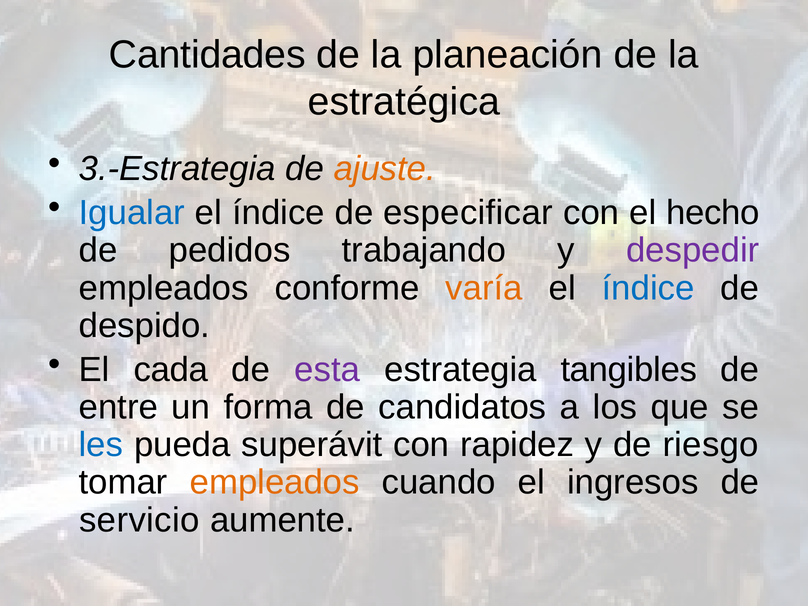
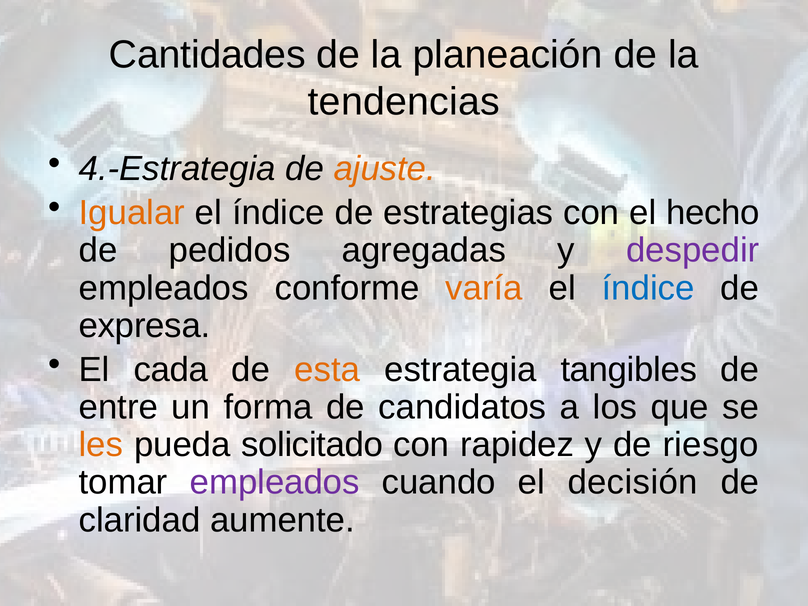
estratégica: estratégica -> tendencias
3.-Estrategia: 3.-Estrategia -> 4.-Estrategia
Igualar colour: blue -> orange
especificar: especificar -> estrategias
trabajando: trabajando -> agregadas
despido: despido -> expresa
esta colour: purple -> orange
les colour: blue -> orange
superávit: superávit -> solicitado
empleados at (275, 482) colour: orange -> purple
ingresos: ingresos -> decisión
servicio: servicio -> claridad
